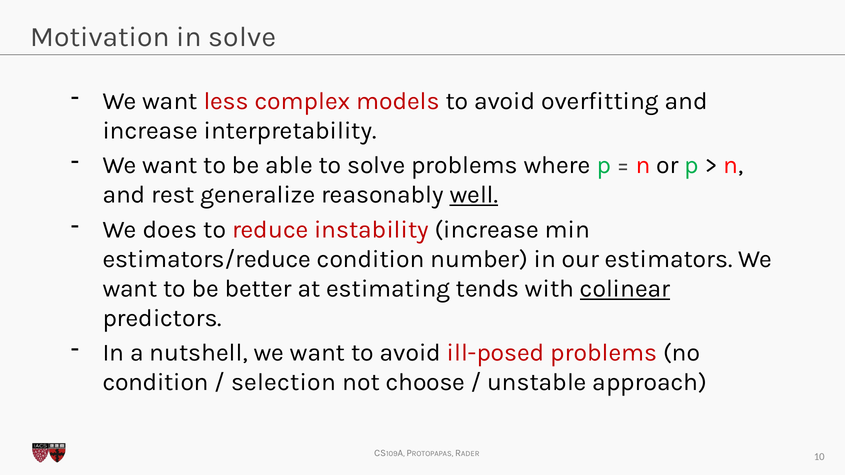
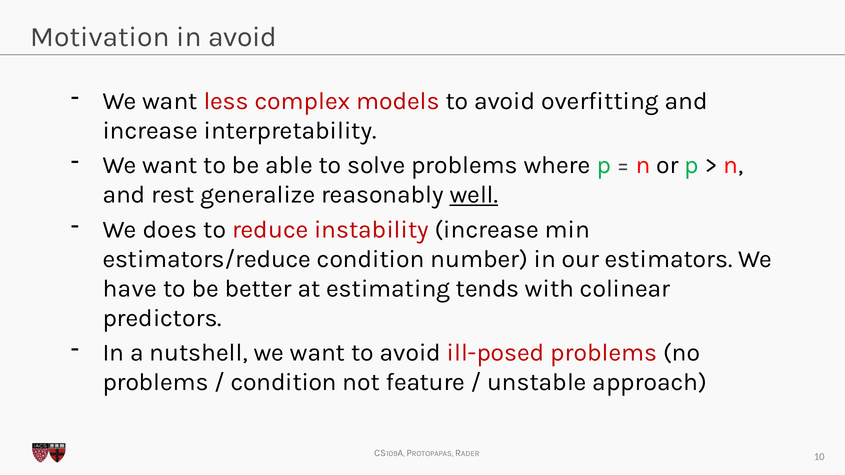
in solve: solve -> avoid
want at (130, 289): want -> have
colinear underline: present -> none
condition at (156, 382): condition -> problems
selection at (284, 382): selection -> condition
choose: choose -> feature
